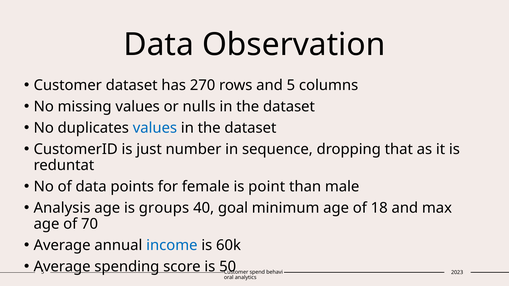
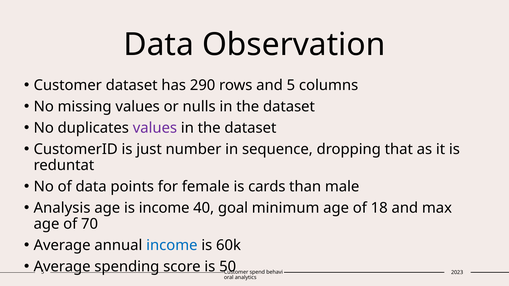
270: 270 -> 290
values at (155, 128) colour: blue -> purple
point: point -> cards
is groups: groups -> income
